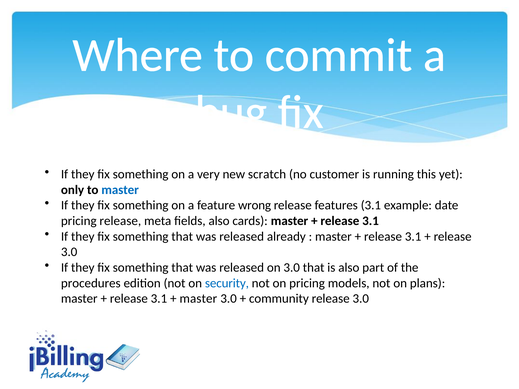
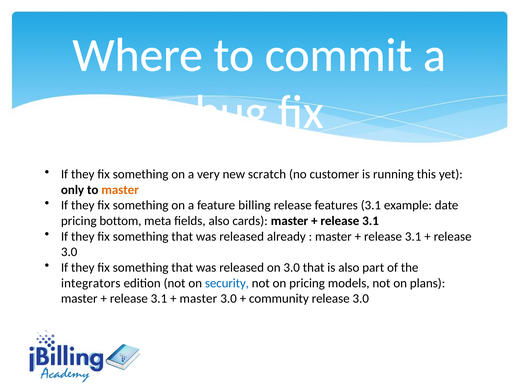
master at (120, 190) colour: blue -> orange
wrong: wrong -> billing
pricing release: release -> bottom
procedures: procedures -> integrators
